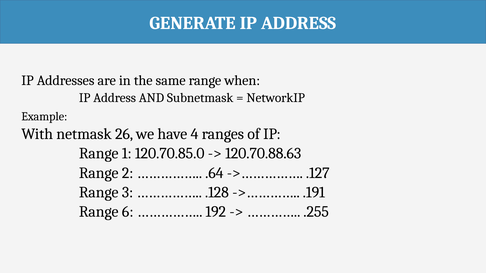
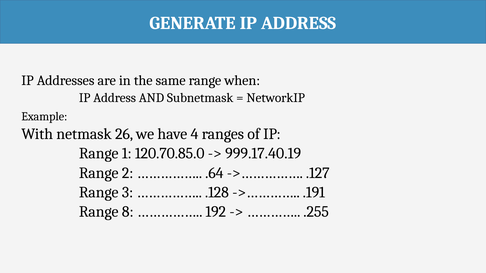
120.70.88.63: 120.70.88.63 -> 999.17.40.19
6: 6 -> 8
